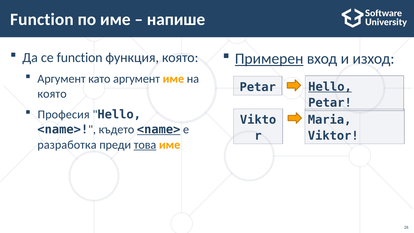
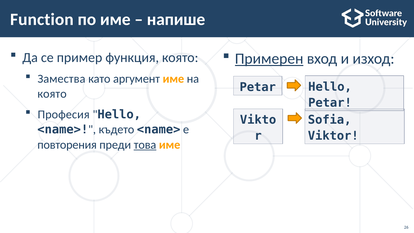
се function: function -> пример
Аргумент at (62, 79): Аргумент -> Замества
Hello at (330, 87) underline: present -> none
Maria: Maria -> Sofia
<name> at (159, 129) underline: present -> none
разработка: разработка -> повторения
